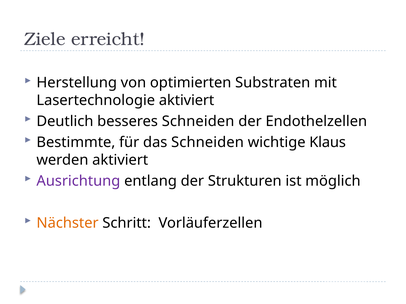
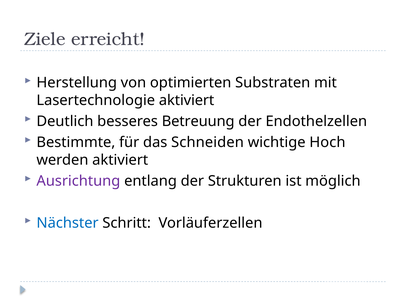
besseres Schneiden: Schneiden -> Betreuung
Klaus: Klaus -> Hoch
Nächster colour: orange -> blue
